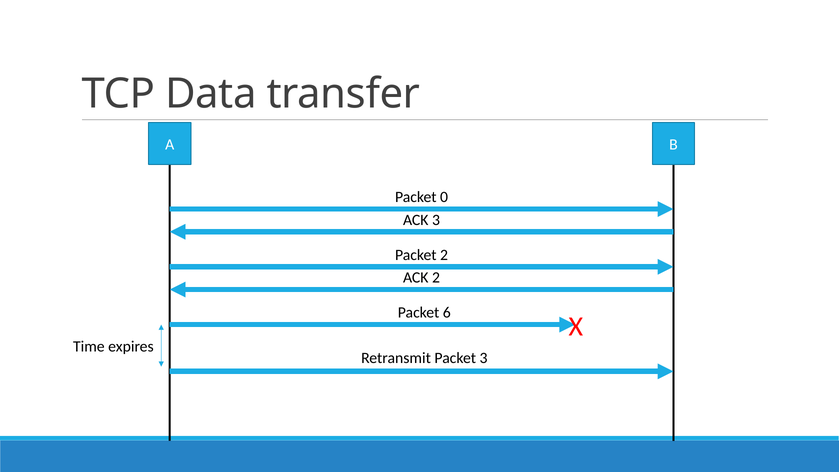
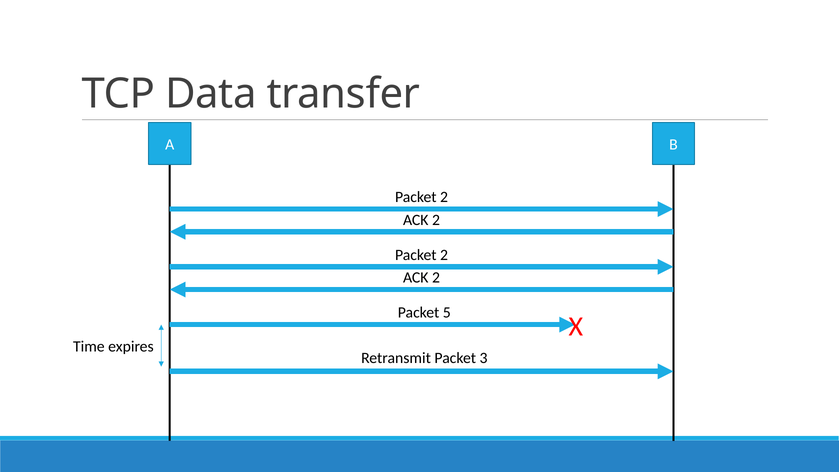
0 at (444, 197): 0 -> 2
3 at (436, 220): 3 -> 2
6: 6 -> 5
